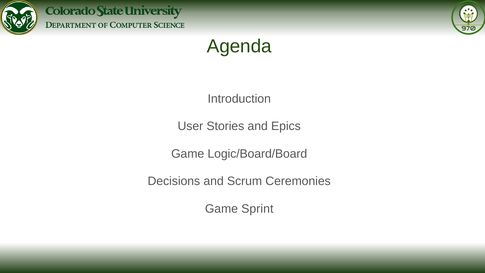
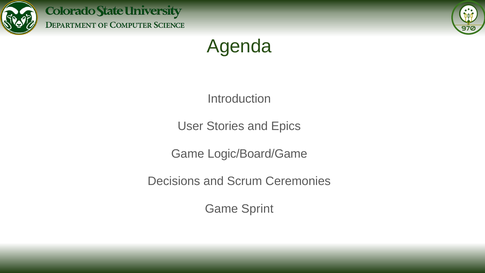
Logic/Board/Board: Logic/Board/Board -> Logic/Board/Game
